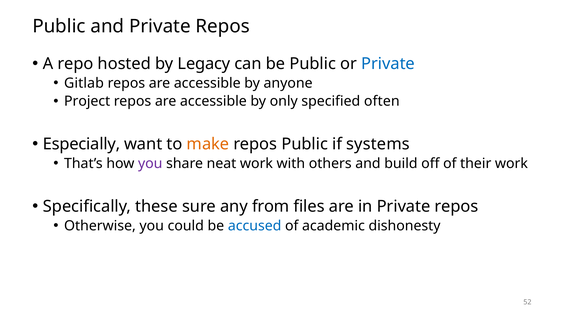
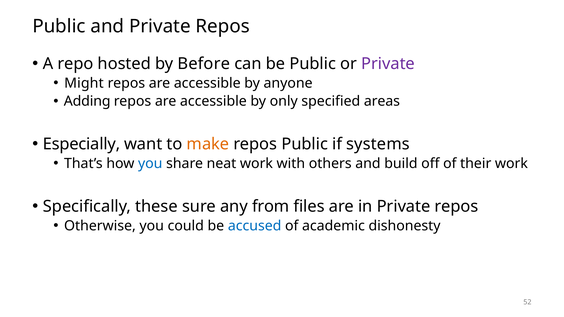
Legacy: Legacy -> Before
Private at (388, 64) colour: blue -> purple
Gitlab: Gitlab -> Might
Project: Project -> Adding
often: often -> areas
you at (150, 164) colour: purple -> blue
